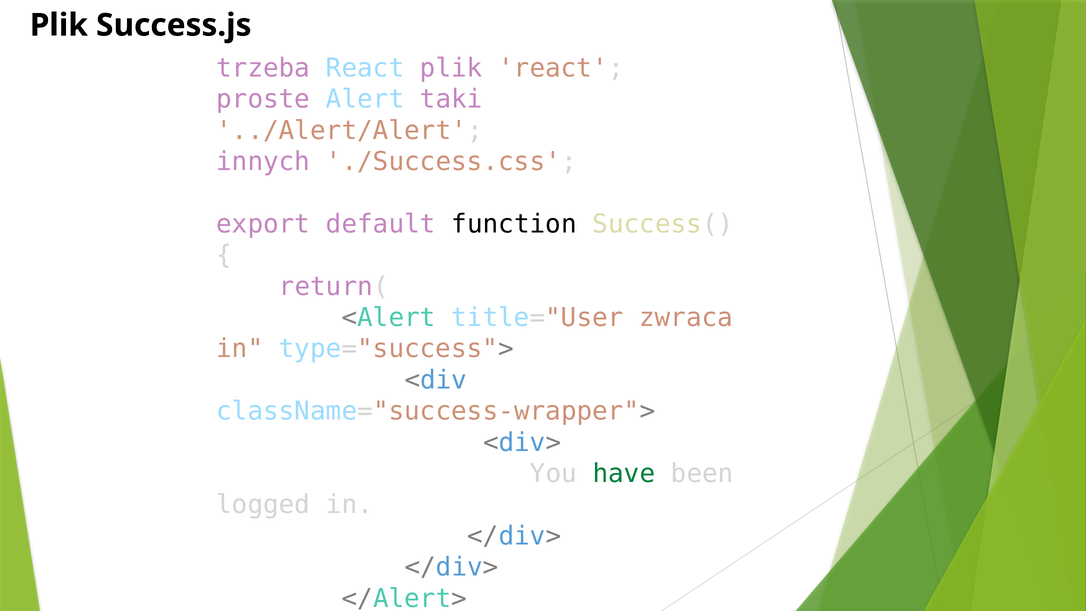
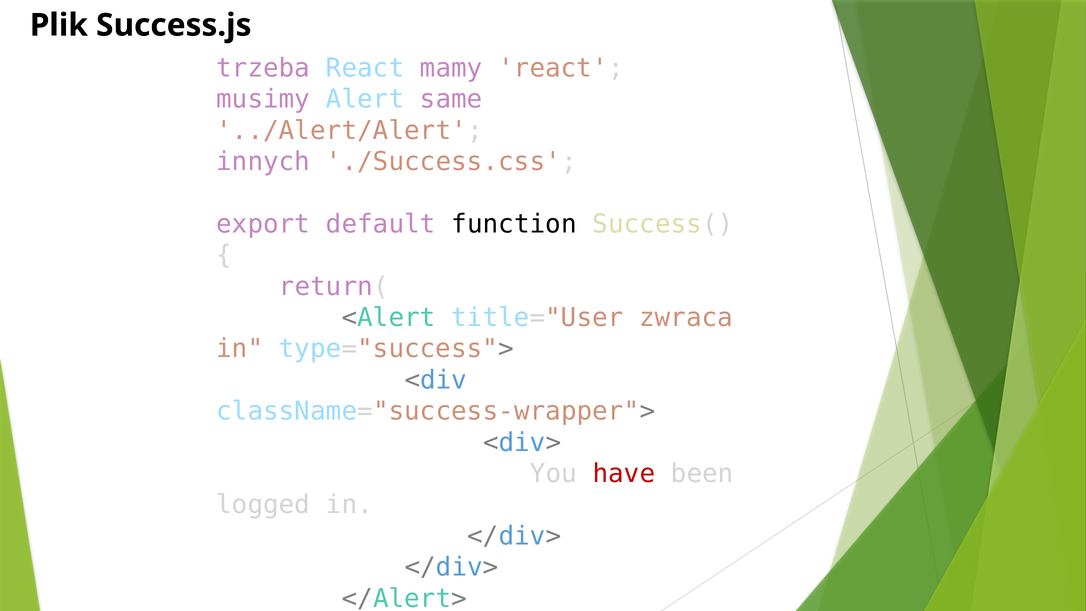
React plik: plik -> mamy
proste: proste -> musimy
taki: taki -> same
have colour: green -> red
